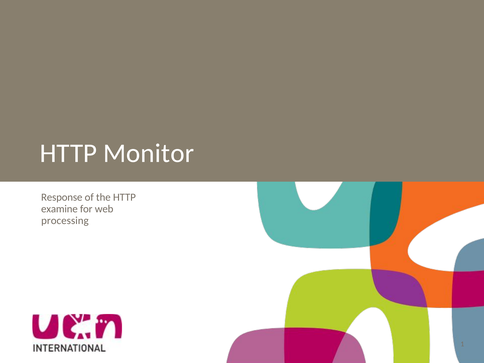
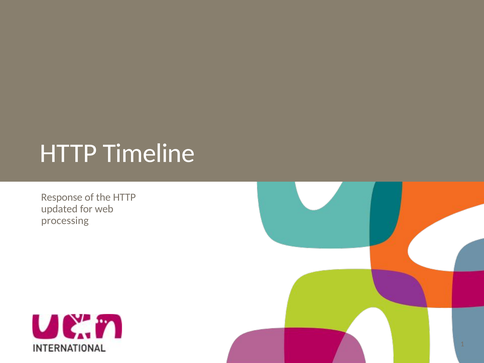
Monitor: Monitor -> Timeline
examine: examine -> updated
